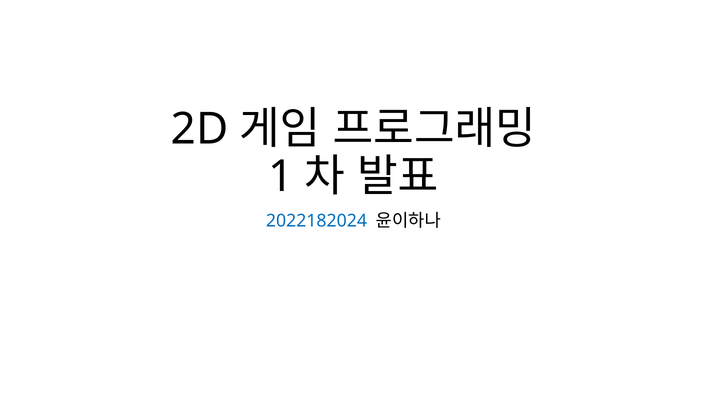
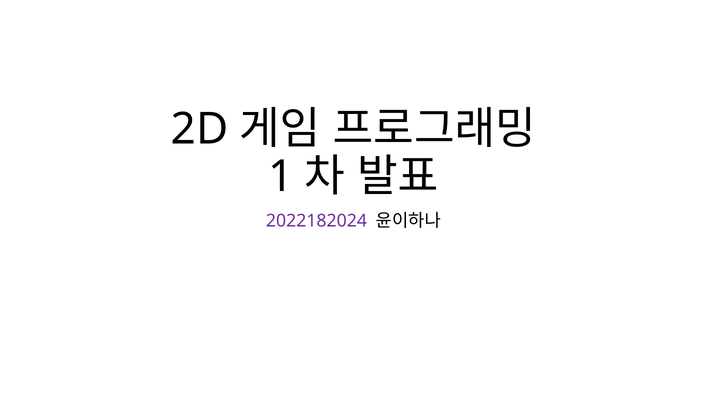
2022182024 colour: blue -> purple
